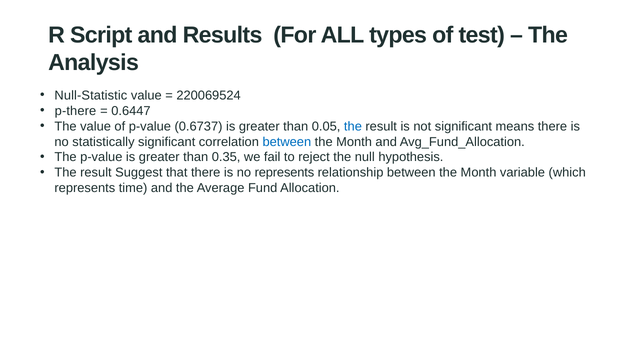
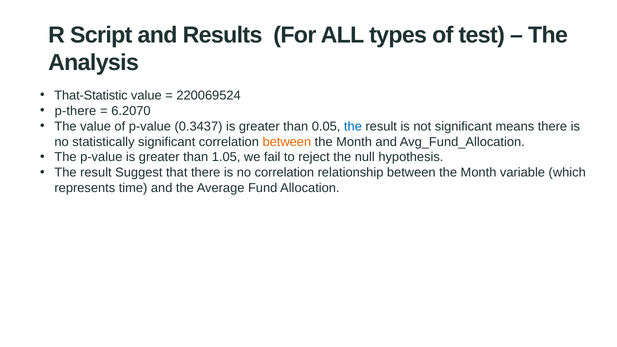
Null-Statistic: Null-Statistic -> That-Statistic
0.6447: 0.6447 -> 6.2070
0.6737: 0.6737 -> 0.3437
between at (287, 142) colour: blue -> orange
0.35: 0.35 -> 1.05
no represents: represents -> correlation
